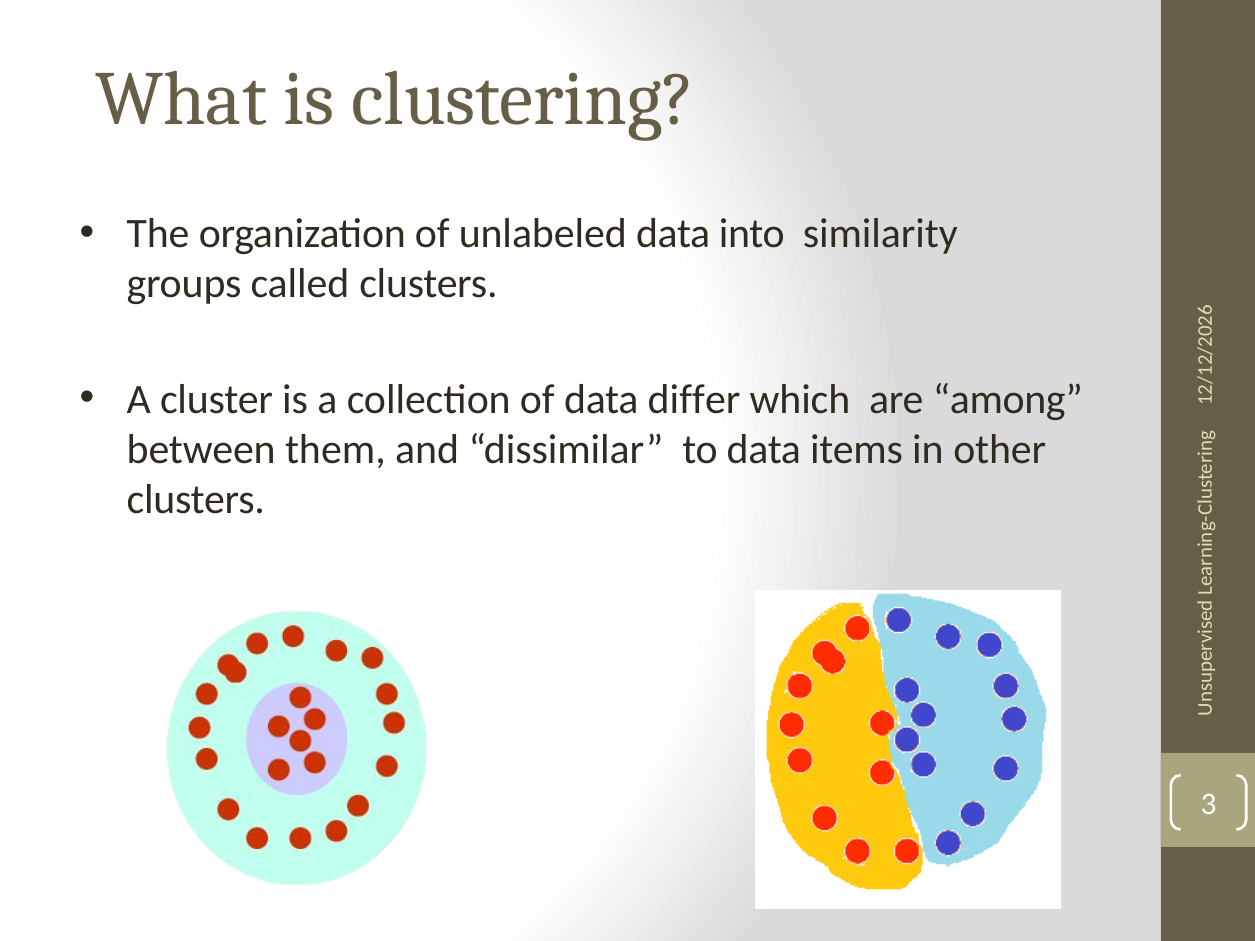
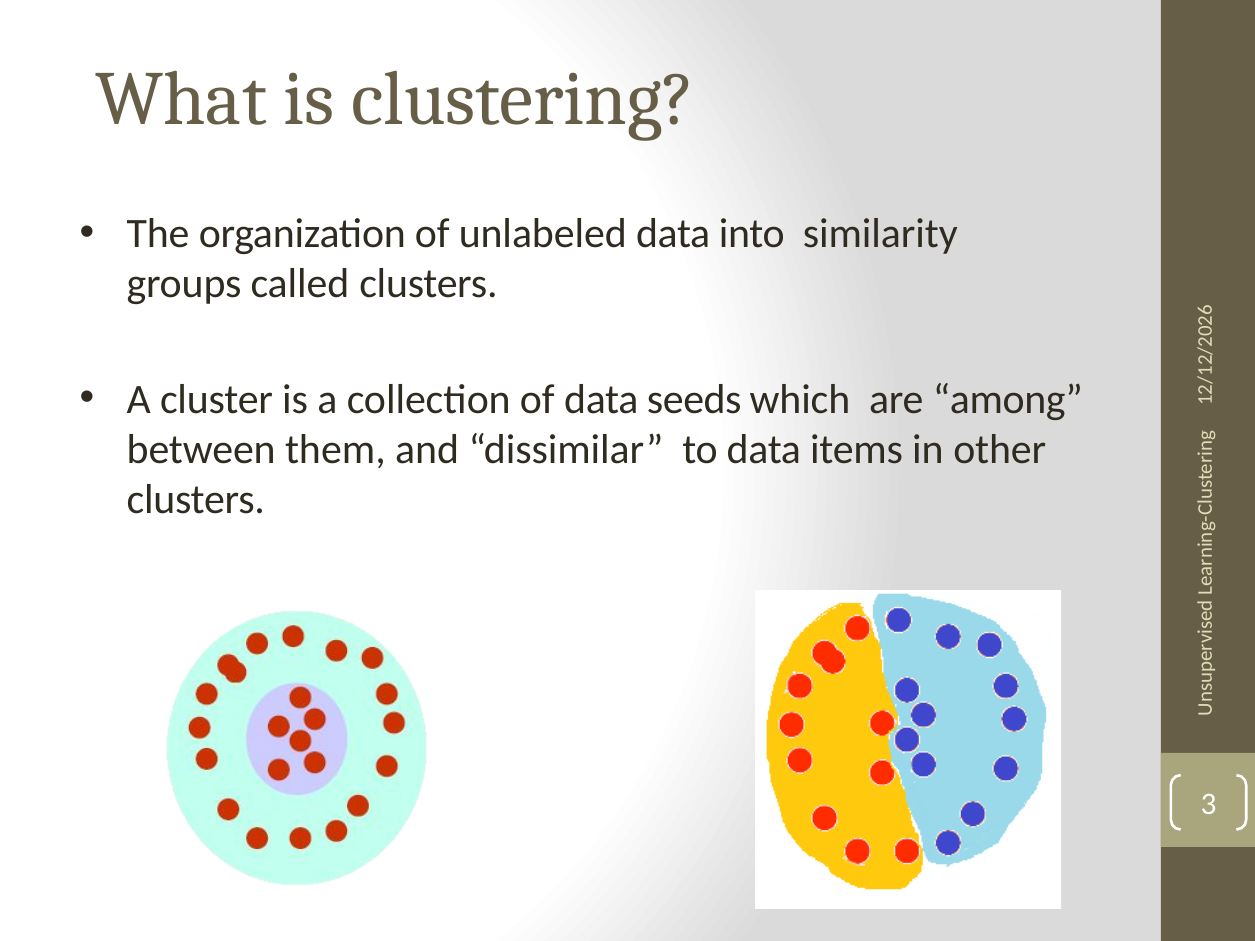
differ: differ -> seeds
